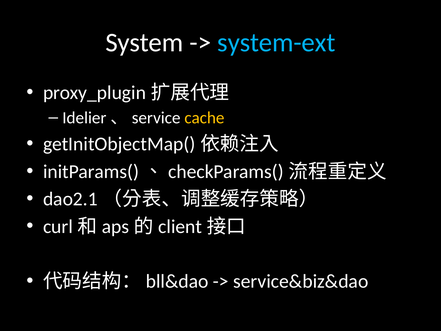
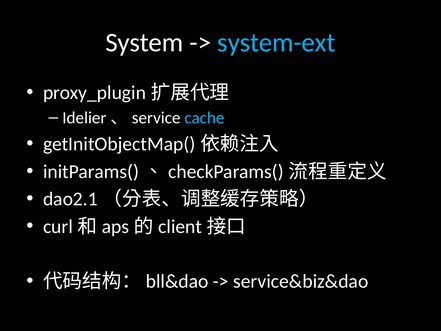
cache colour: yellow -> light blue
